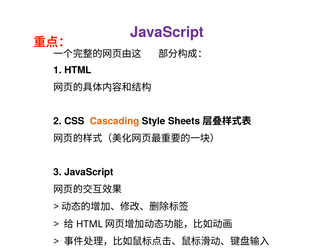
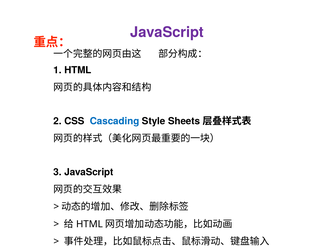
Cascading colour: orange -> blue
